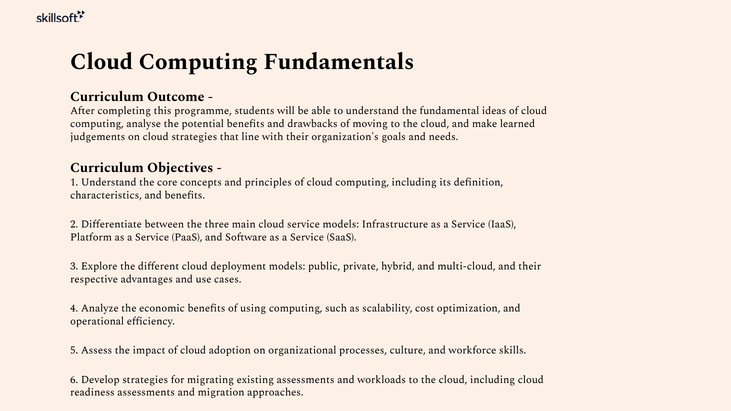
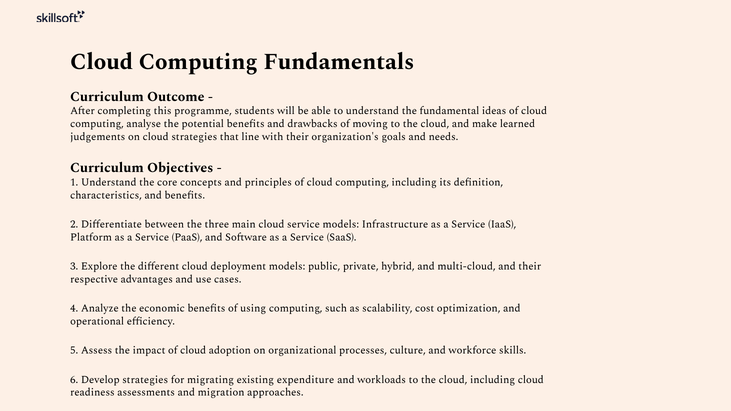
existing assessments: assessments -> expenditure
